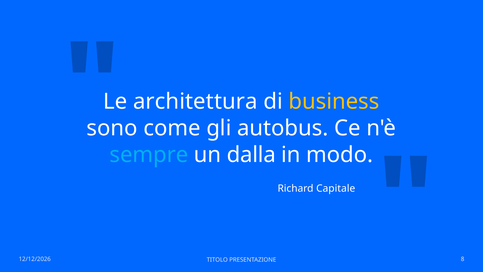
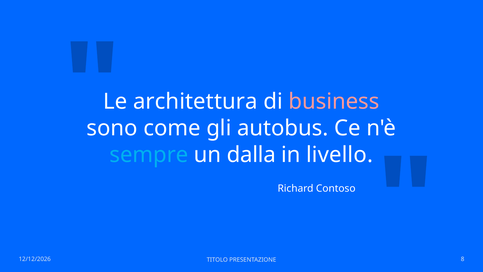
business colour: yellow -> pink
modo: modo -> livello
Capitale: Capitale -> Contoso
